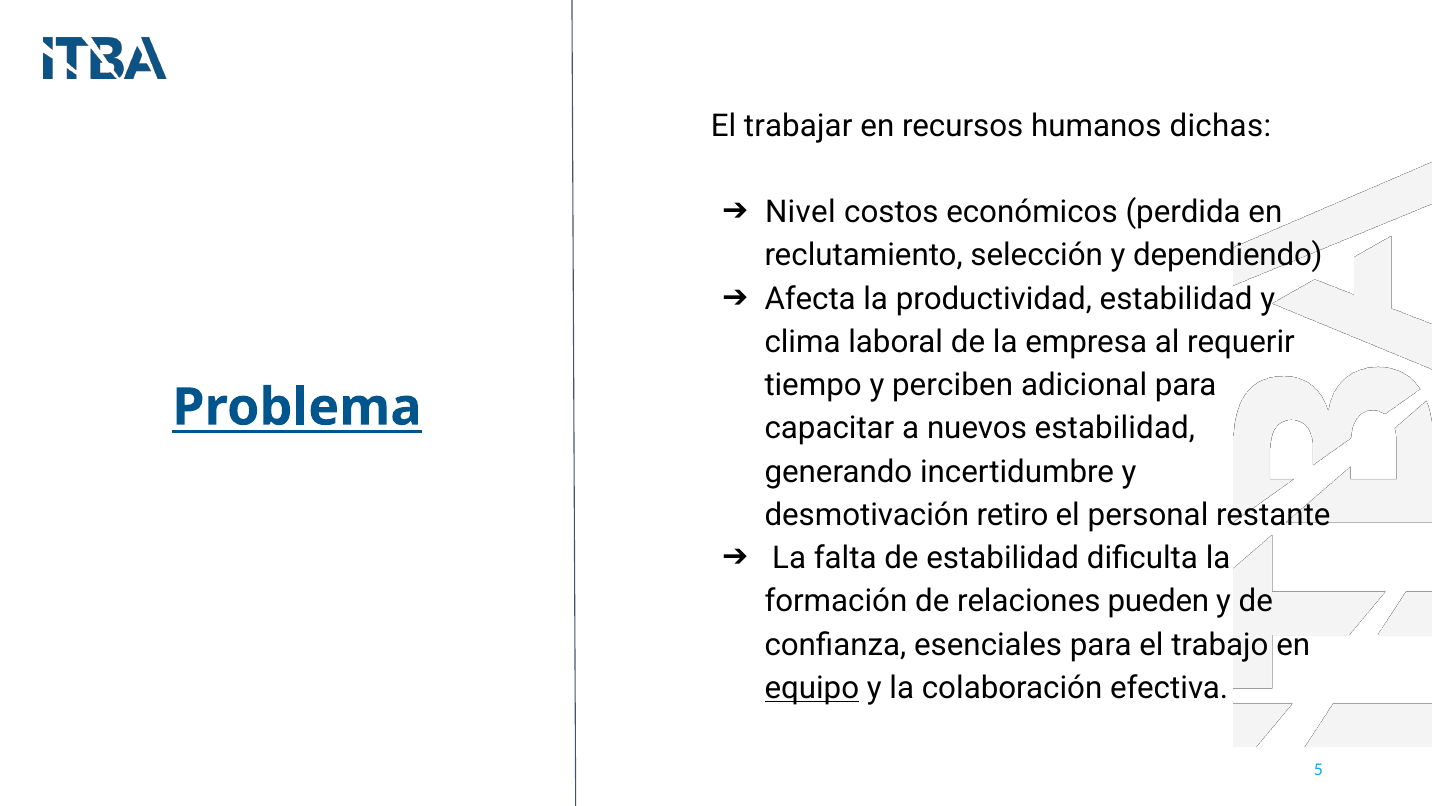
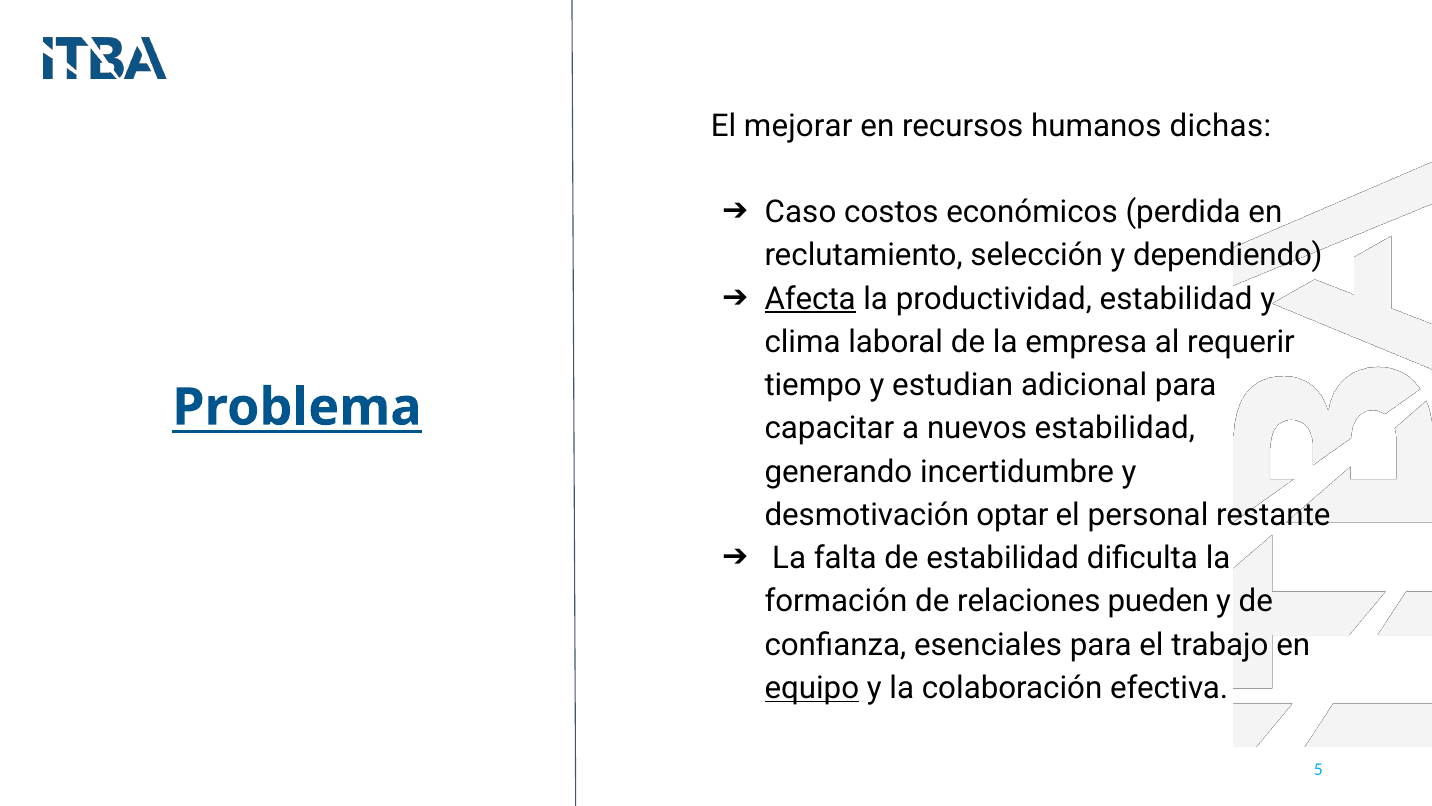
trabajar: trabajar -> mejorar
Nivel: Nivel -> Caso
Afecta underline: none -> present
perciben: perciben -> estudian
retiro: retiro -> optar
